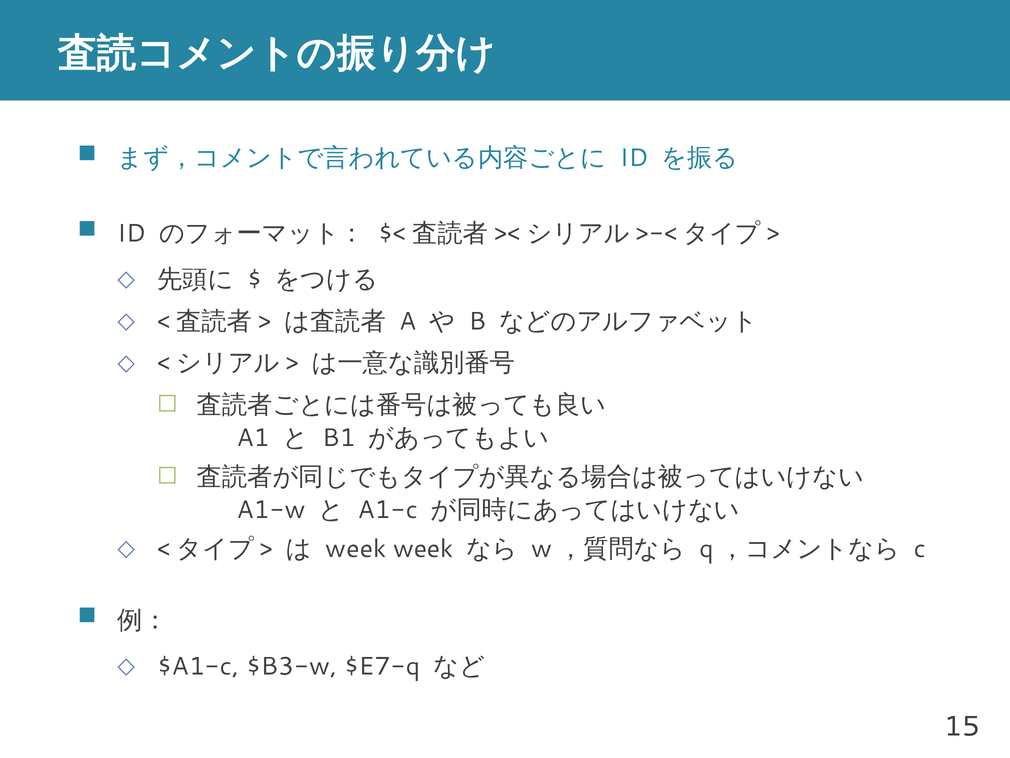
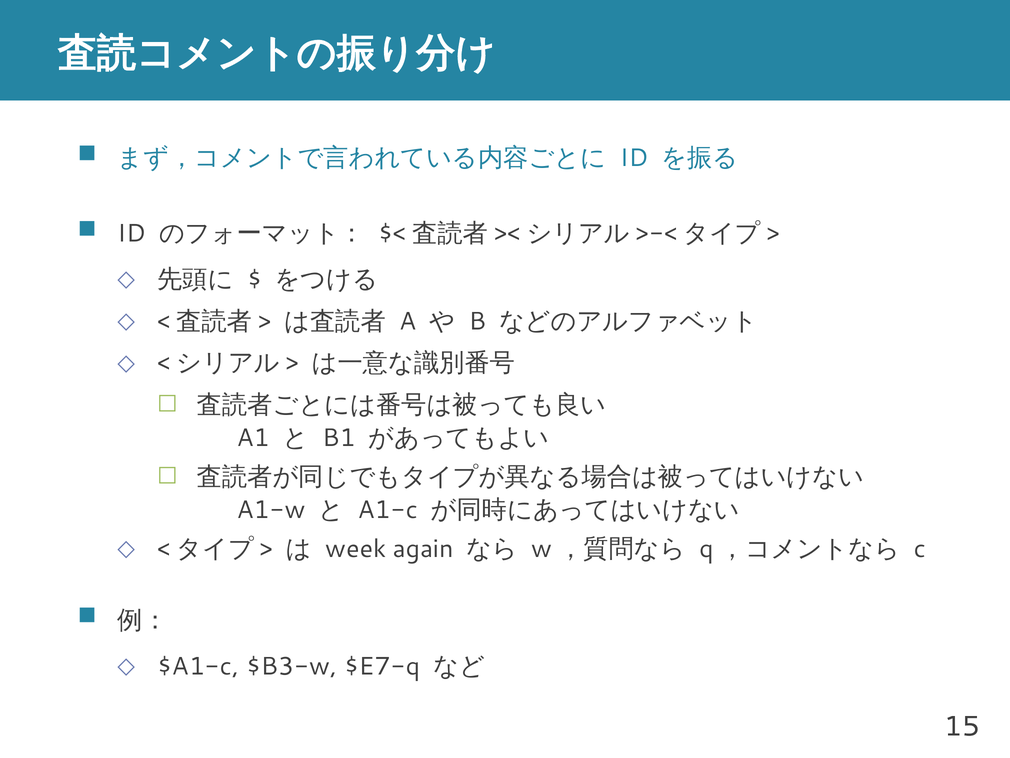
week week: week -> again
